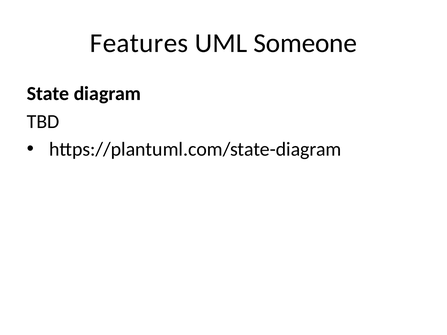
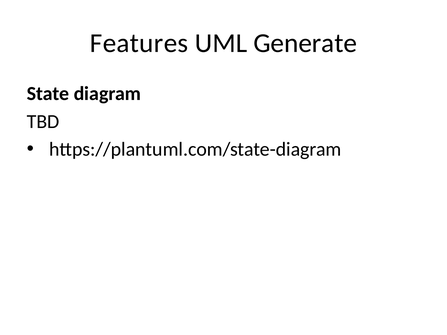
Someone: Someone -> Generate
